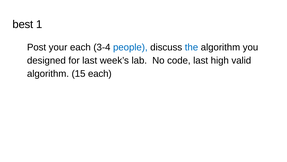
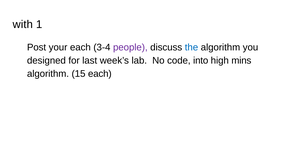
best: best -> with
people colour: blue -> purple
code last: last -> into
valid: valid -> mins
